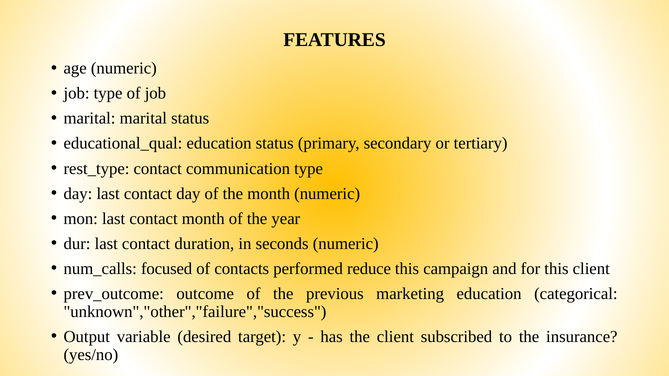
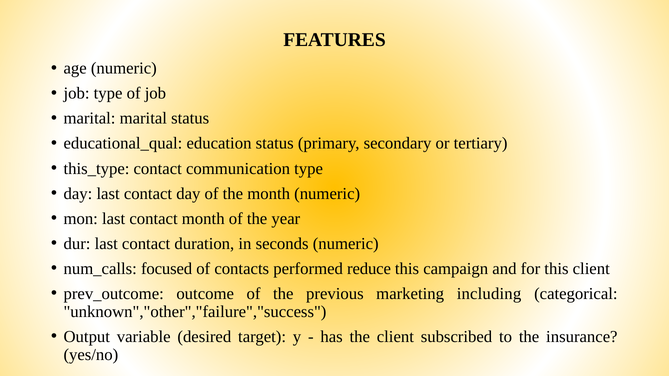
rest_type: rest_type -> this_type
marketing education: education -> including
